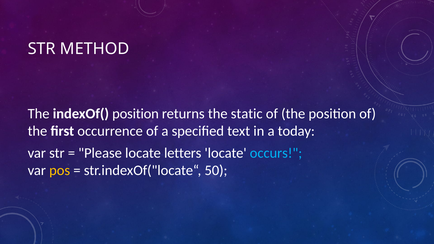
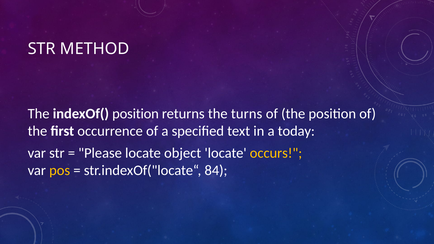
static: static -> turns
letters: letters -> object
occurs colour: light blue -> yellow
50: 50 -> 84
